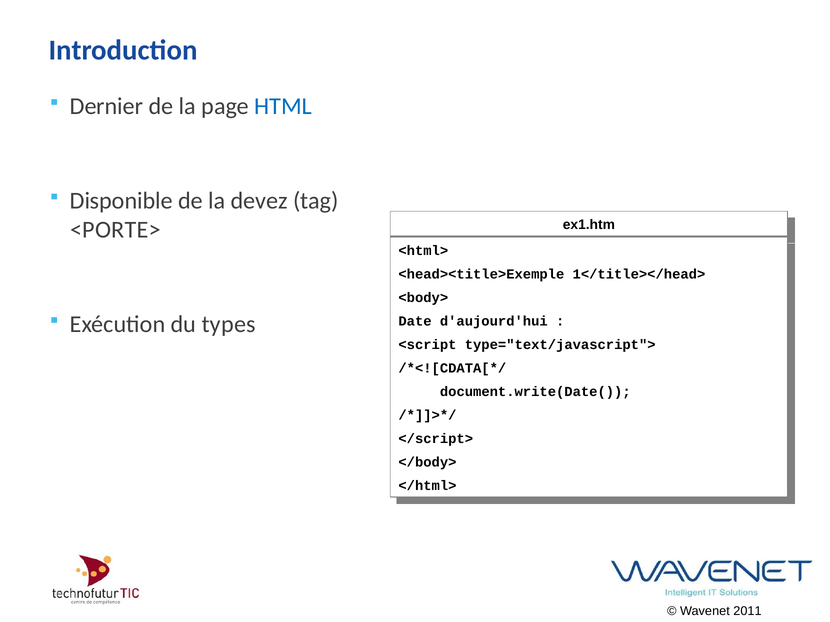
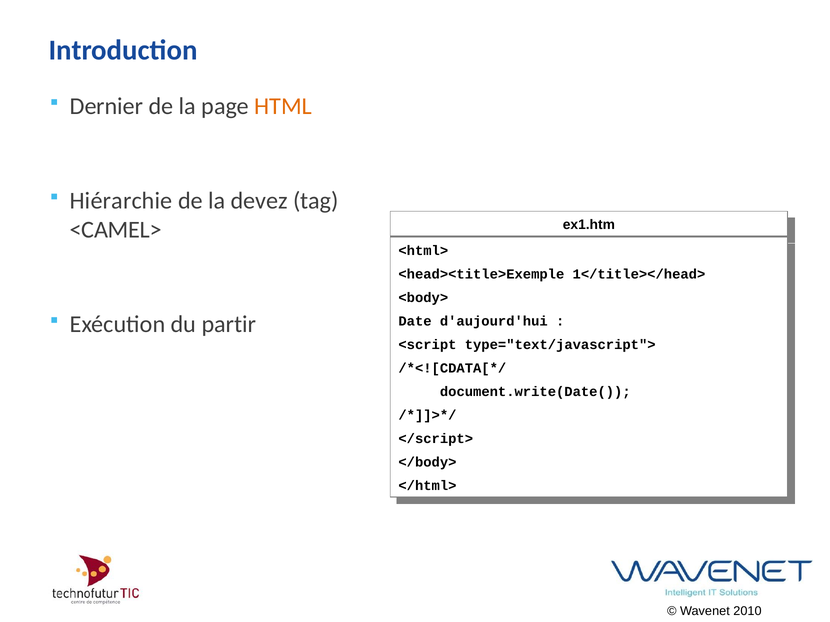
HTML colour: blue -> orange
Disponible: Disponible -> Hiérarchie
<PORTE>: <PORTE> -> <CAMEL>
types: types -> partir
2011: 2011 -> 2010
